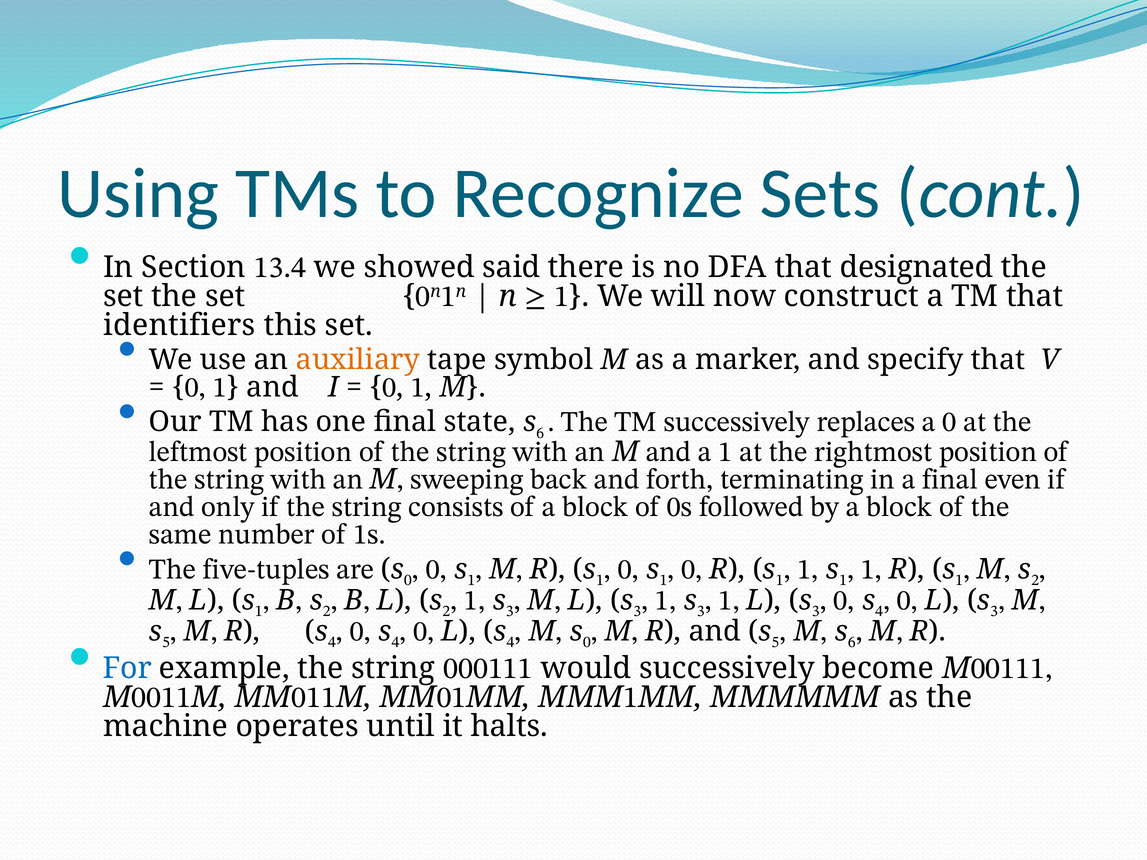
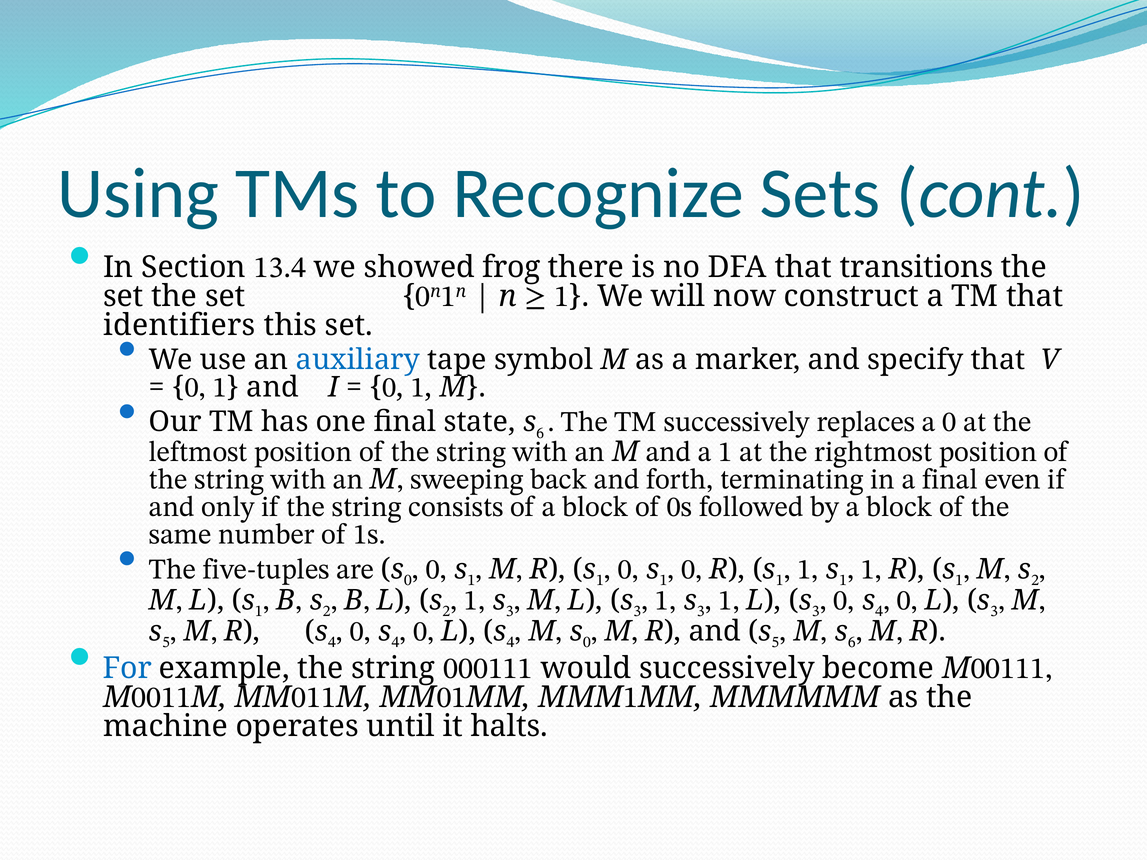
said: said -> frog
designated: designated -> transitions
auxiliary colour: orange -> blue
